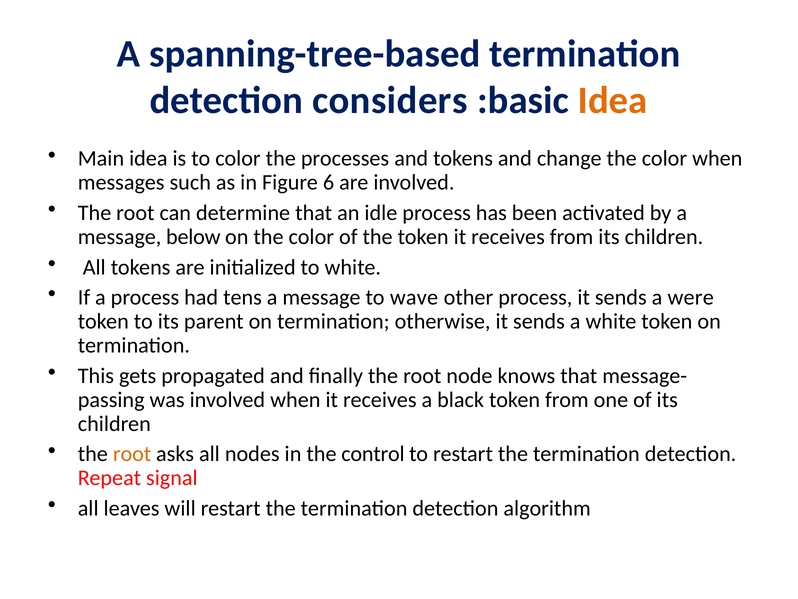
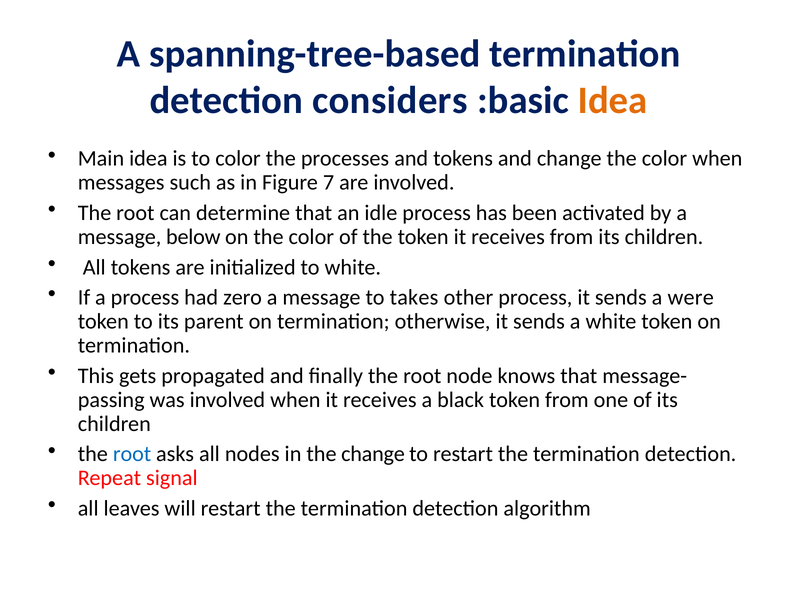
6: 6 -> 7
tens: tens -> zero
wave: wave -> takes
root at (132, 454) colour: orange -> blue
the control: control -> change
